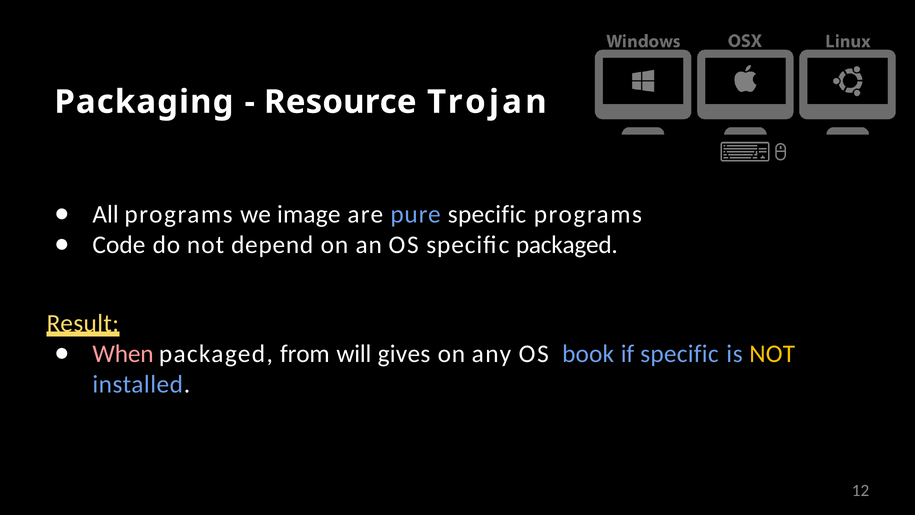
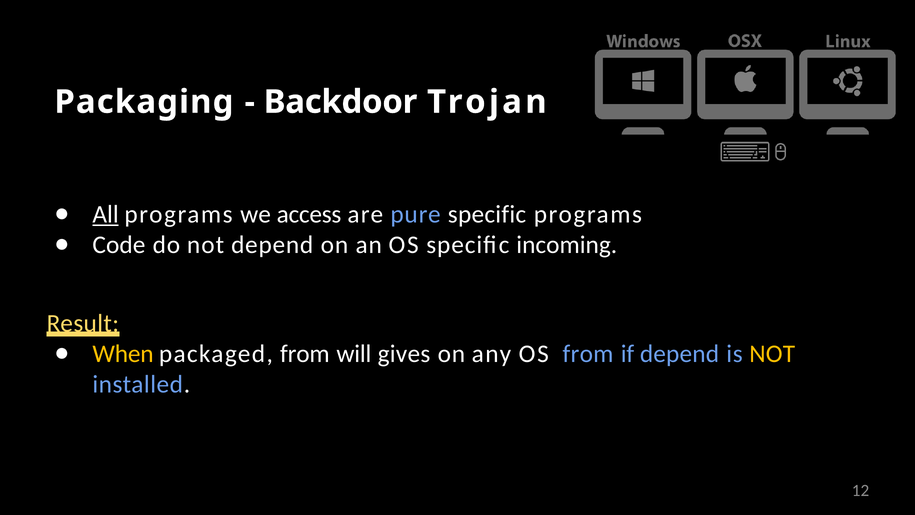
Resource: Resource -> Backdoor
All underline: none -> present
image: image -> access
specific packaged: packaged -> incoming
When colour: pink -> yellow
OS book: book -> from
if specific: specific -> depend
